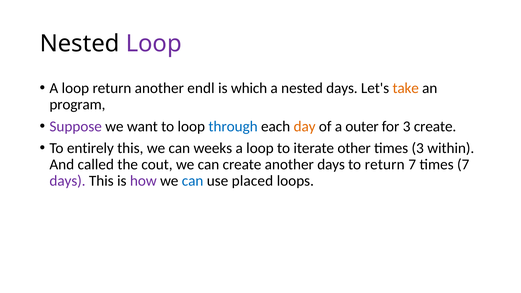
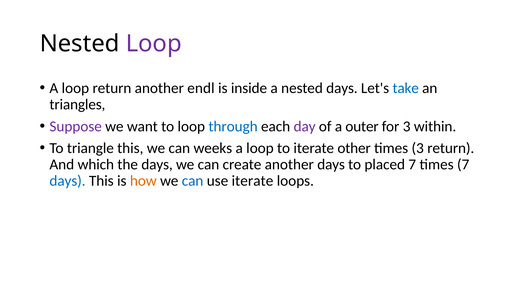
which: which -> inside
take colour: orange -> blue
program: program -> triangles
day colour: orange -> purple
3 create: create -> within
entirely: entirely -> triangle
3 within: within -> return
called: called -> which
the cout: cout -> days
to return: return -> placed
days at (68, 181) colour: purple -> blue
how colour: purple -> orange
use placed: placed -> iterate
